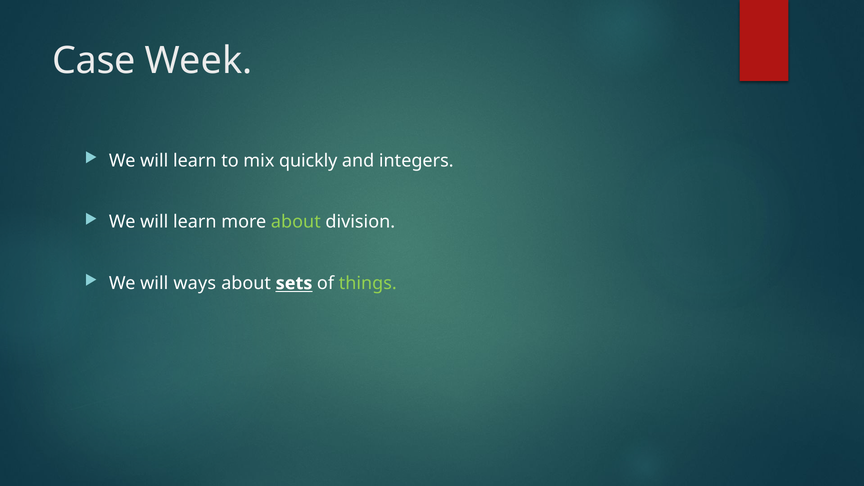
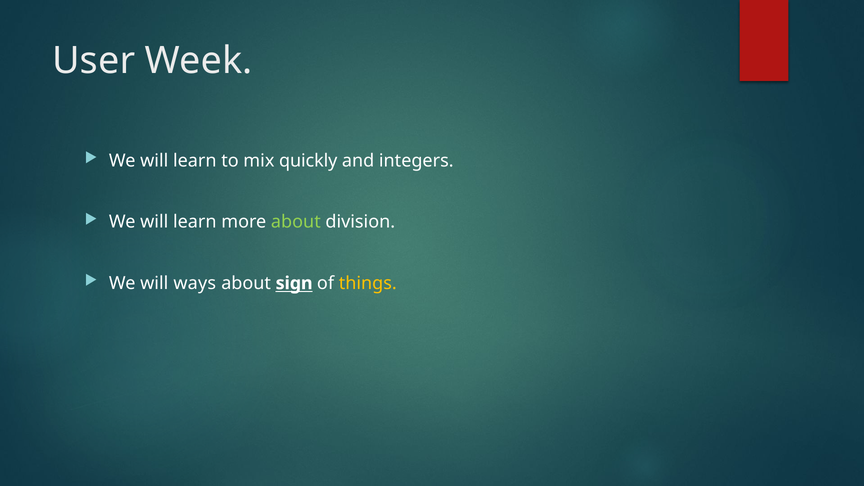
Case: Case -> User
sets: sets -> sign
things colour: light green -> yellow
